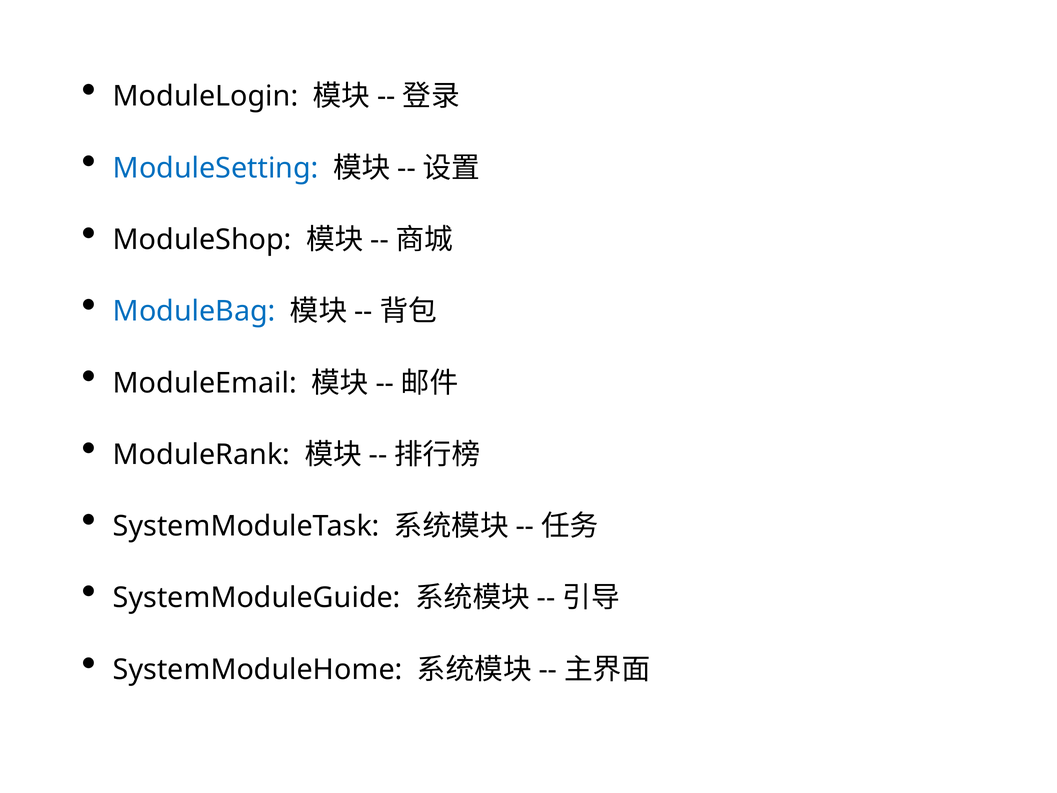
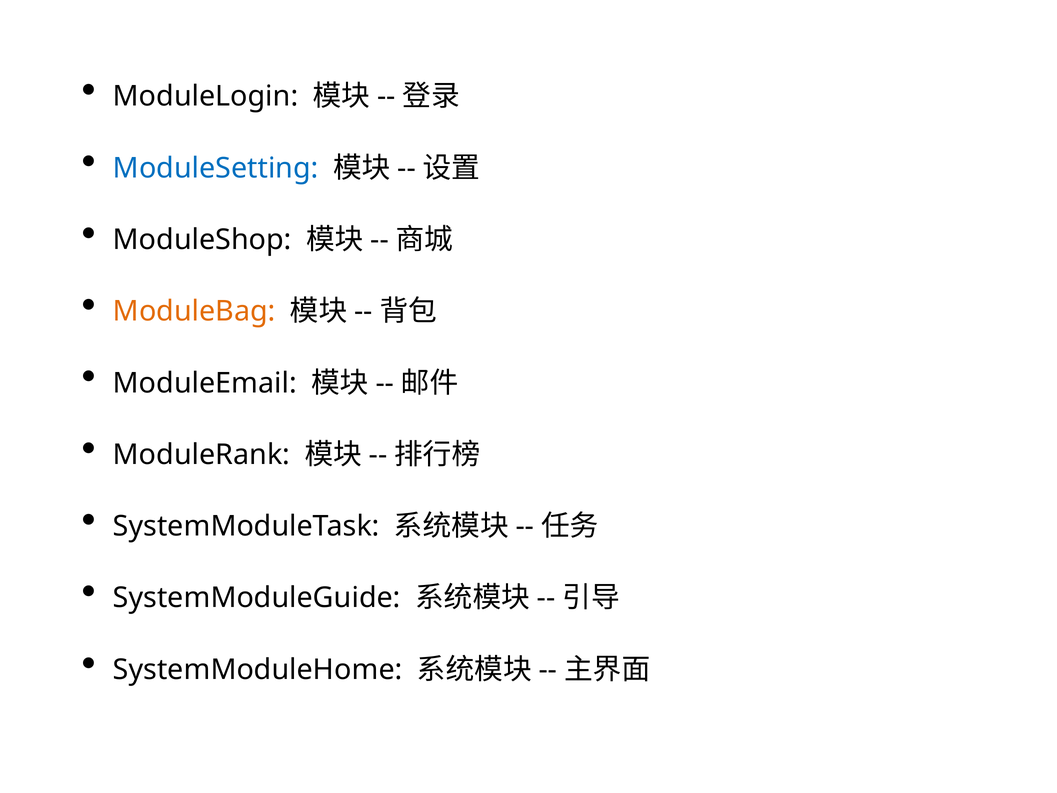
ModuleBag colour: blue -> orange
